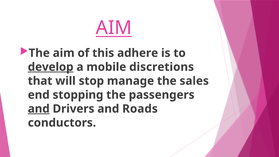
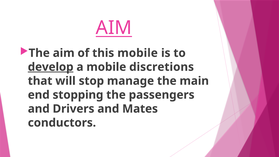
this adhere: adhere -> mobile
sales: sales -> main
and at (39, 109) underline: present -> none
Roads: Roads -> Mates
